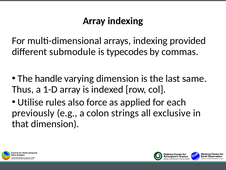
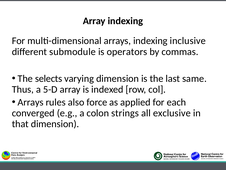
provided: provided -> inclusive
typecodes: typecodes -> operators
handle: handle -> selects
1-D: 1-D -> 5-D
Utilise at (31, 102): Utilise -> Arrays
previously: previously -> converged
